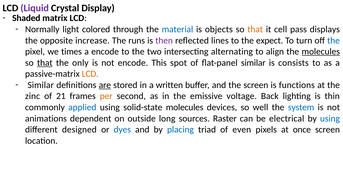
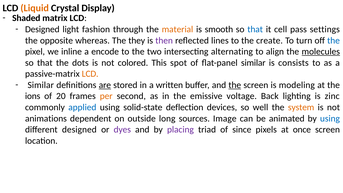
Liquid colour: purple -> orange
Normally at (42, 29): Normally -> Designed
colored: colored -> fashion
material colour: blue -> orange
objects: objects -> smooth
that at (255, 29) colour: orange -> blue
displays: displays -> settings
increase: increase -> whereas
runs: runs -> they
expect: expect -> create
times: times -> inline
that at (45, 63) underline: present -> none
only: only -> dots
not encode: encode -> colored
the at (235, 85) underline: none -> present
functions: functions -> modeling
zinc: zinc -> ions
21: 21 -> 20
thin: thin -> zinc
solid-state molecules: molecules -> deflection
system colour: blue -> orange
Raster: Raster -> Image
electrical: electrical -> animated
dyes colour: blue -> purple
placing colour: blue -> purple
even: even -> since
